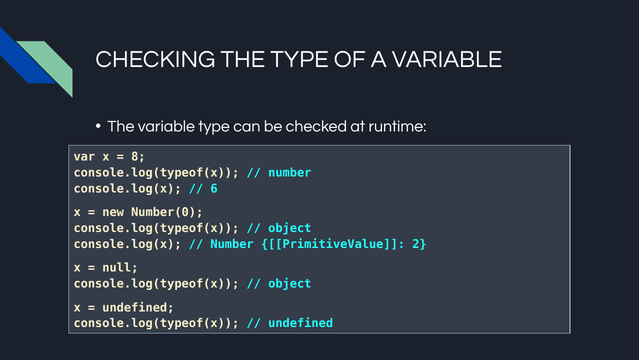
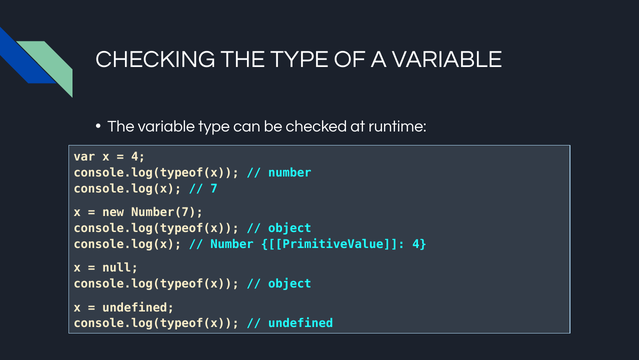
8 at (138, 157): 8 -> 4
6: 6 -> 7
Number(0: Number(0 -> Number(7
PrimitiveValue 2: 2 -> 4
